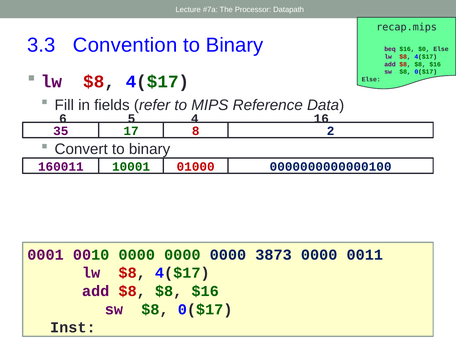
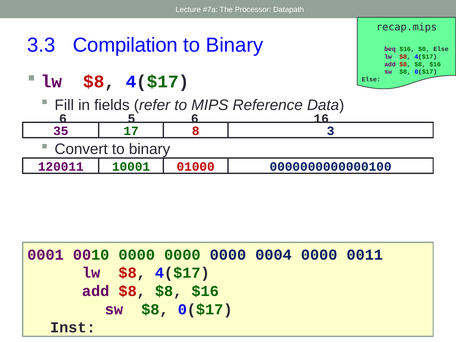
Convention: Convention -> Compilation
5 4: 4 -> 6
2: 2 -> 3
160011: 160011 -> 120011
3873: 3873 -> 0004
